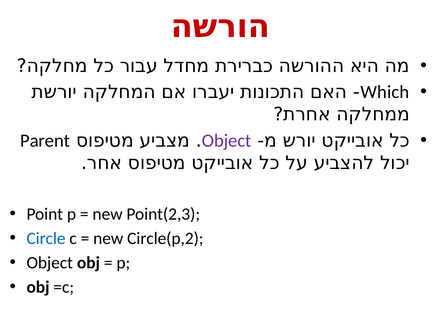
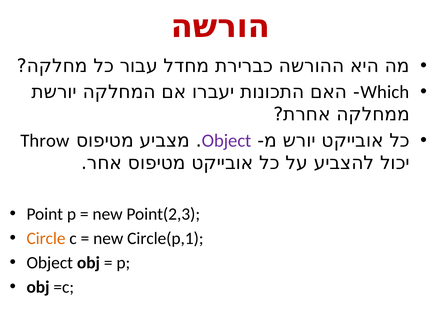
Parent: Parent -> Throw
Circle colour: blue -> orange
Circle(p,2: Circle(p,2 -> Circle(p,1
